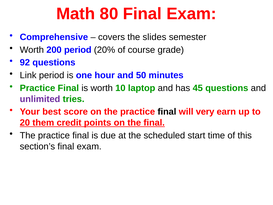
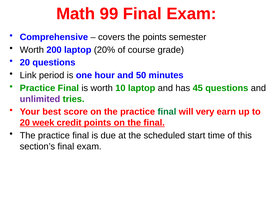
80: 80 -> 99
the slides: slides -> points
200 period: period -> laptop
92 at (25, 63): 92 -> 20
final at (167, 112) colour: black -> green
them: them -> week
